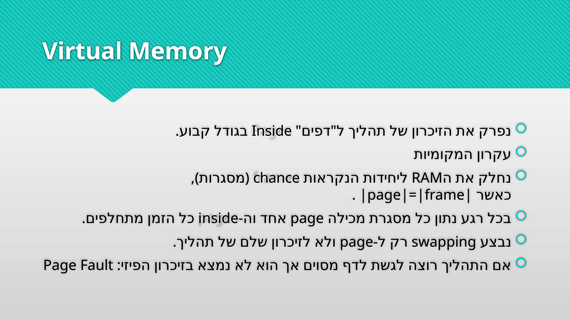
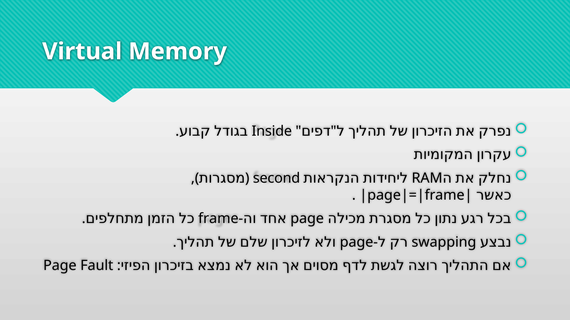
chance: chance -> second
inside at (218, 219): inside -> frame
